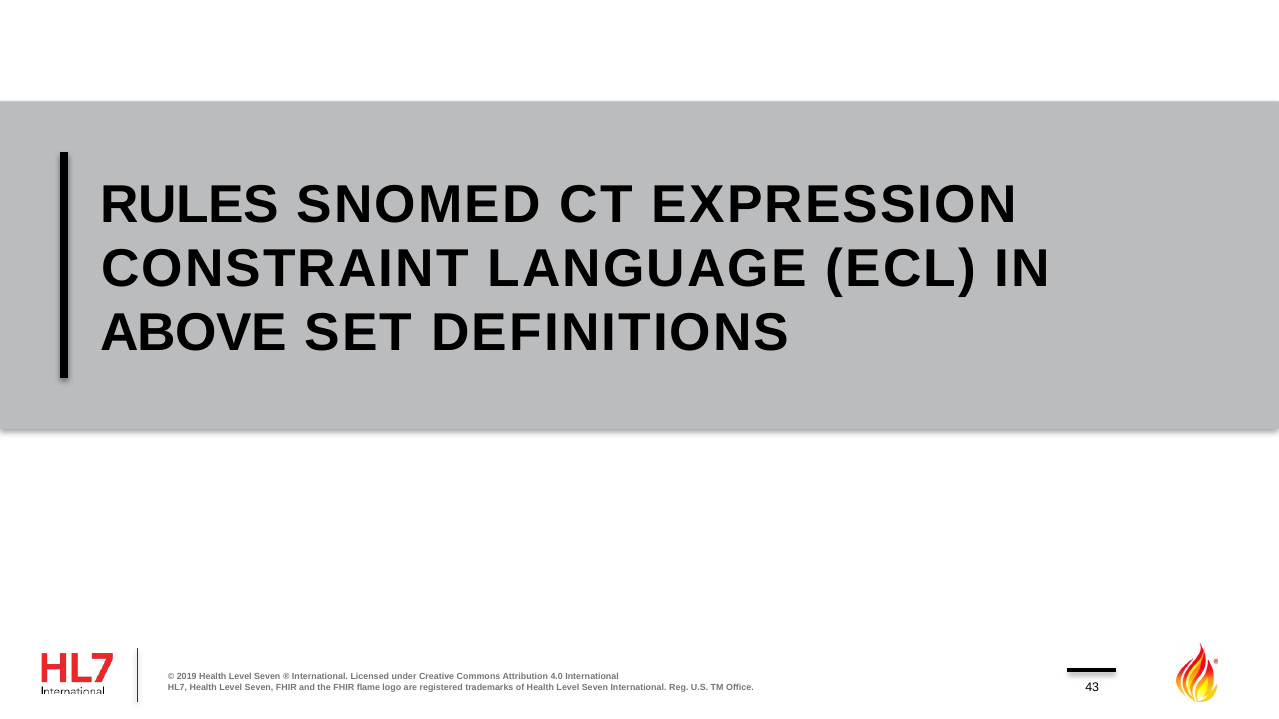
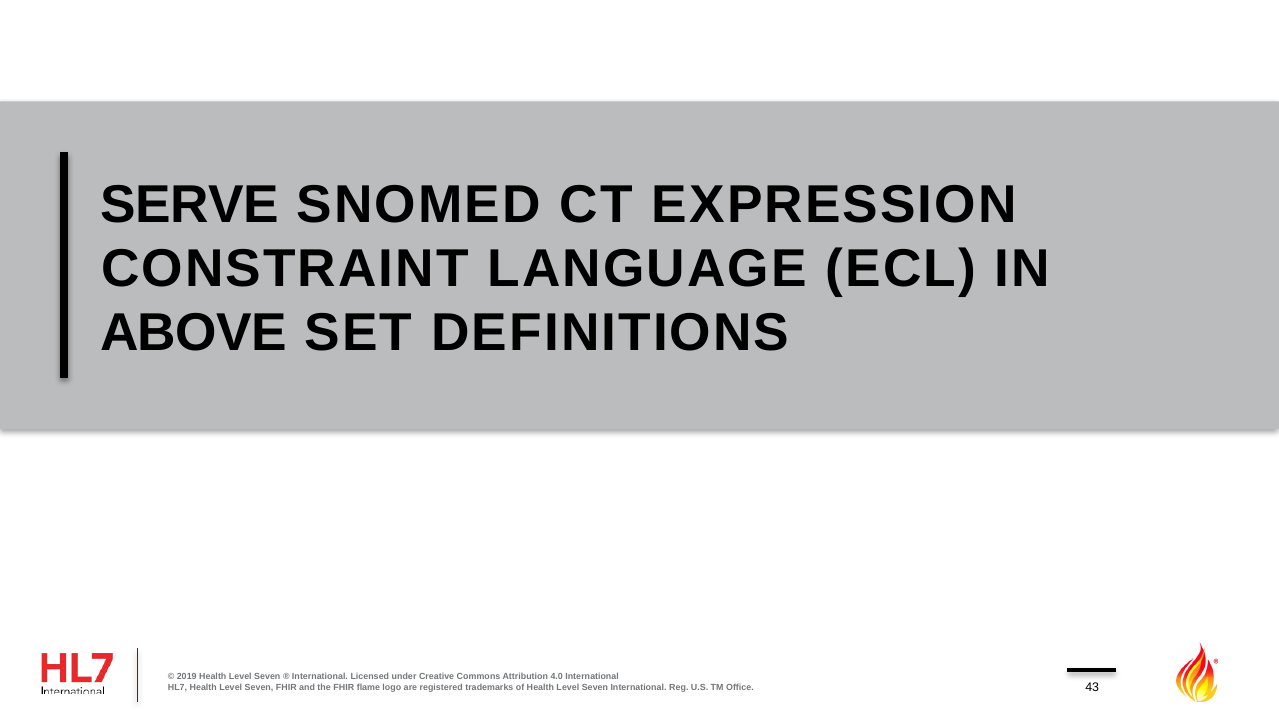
RULES: RULES -> SERVE
